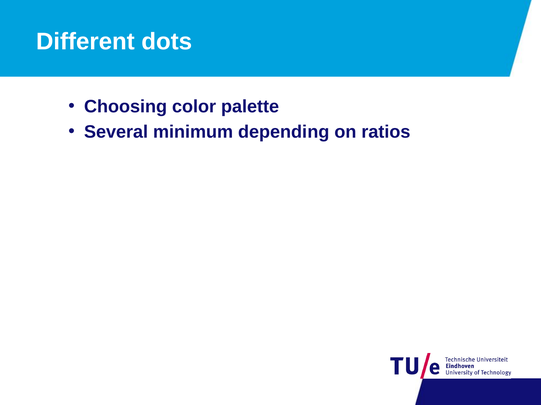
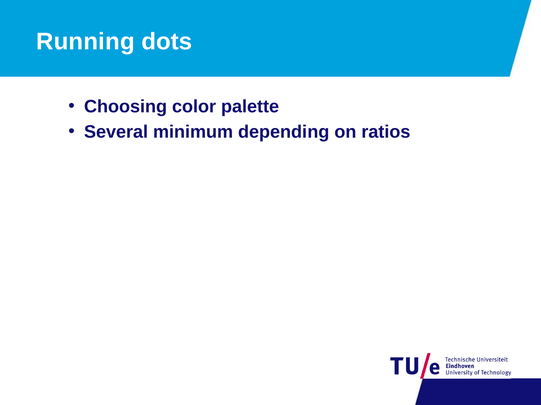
Different: Different -> Running
